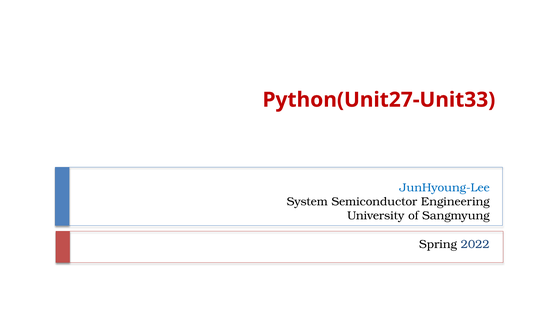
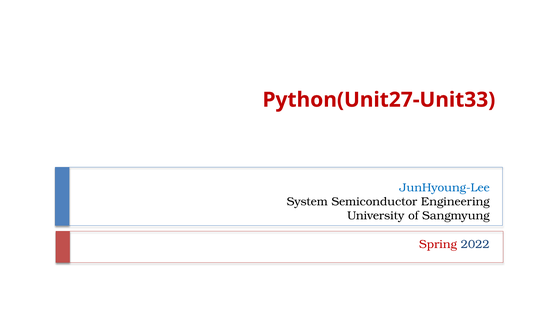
Spring colour: black -> red
